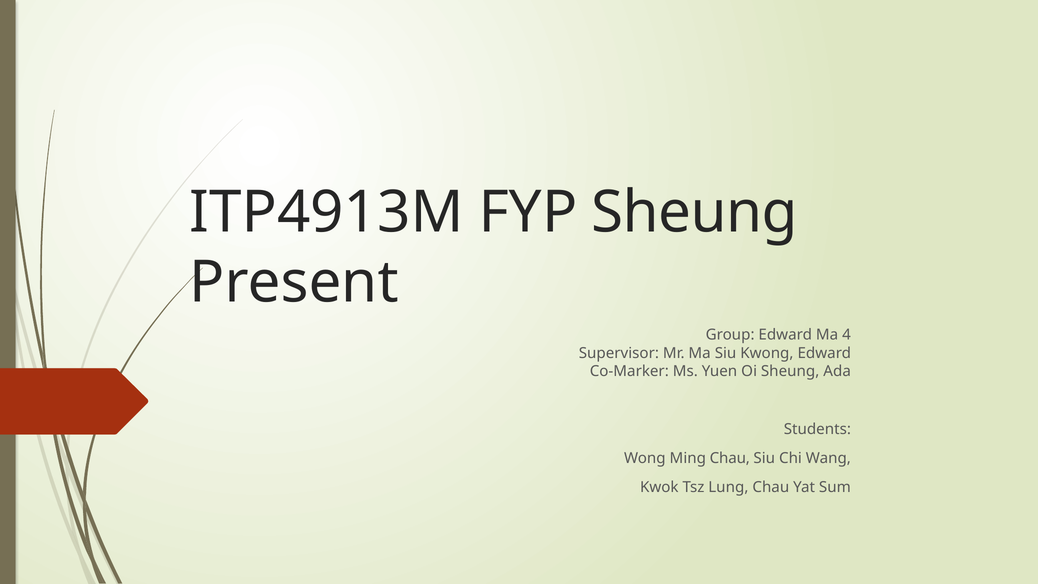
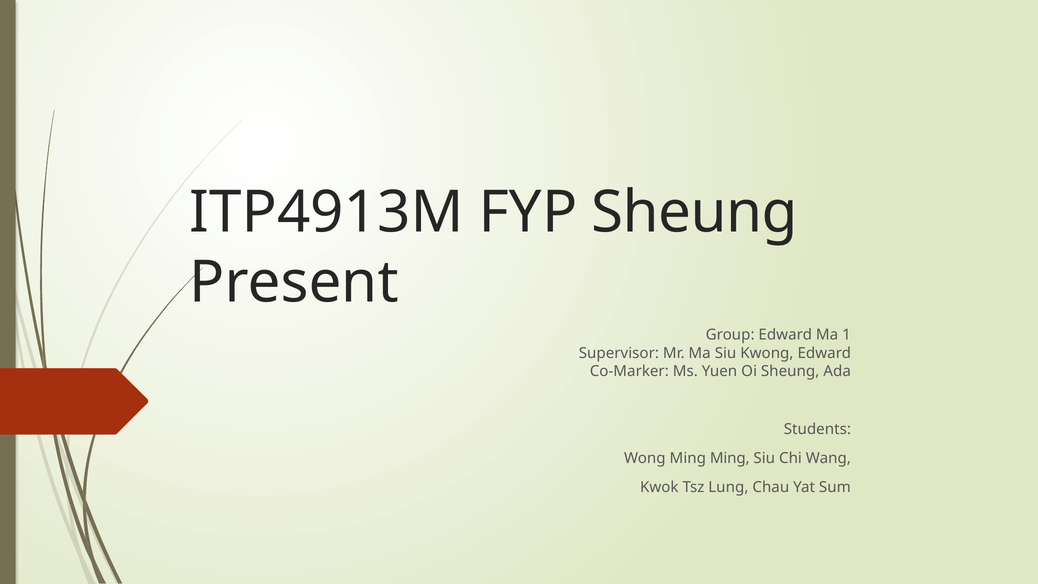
4: 4 -> 1
Ming Chau: Chau -> Ming
